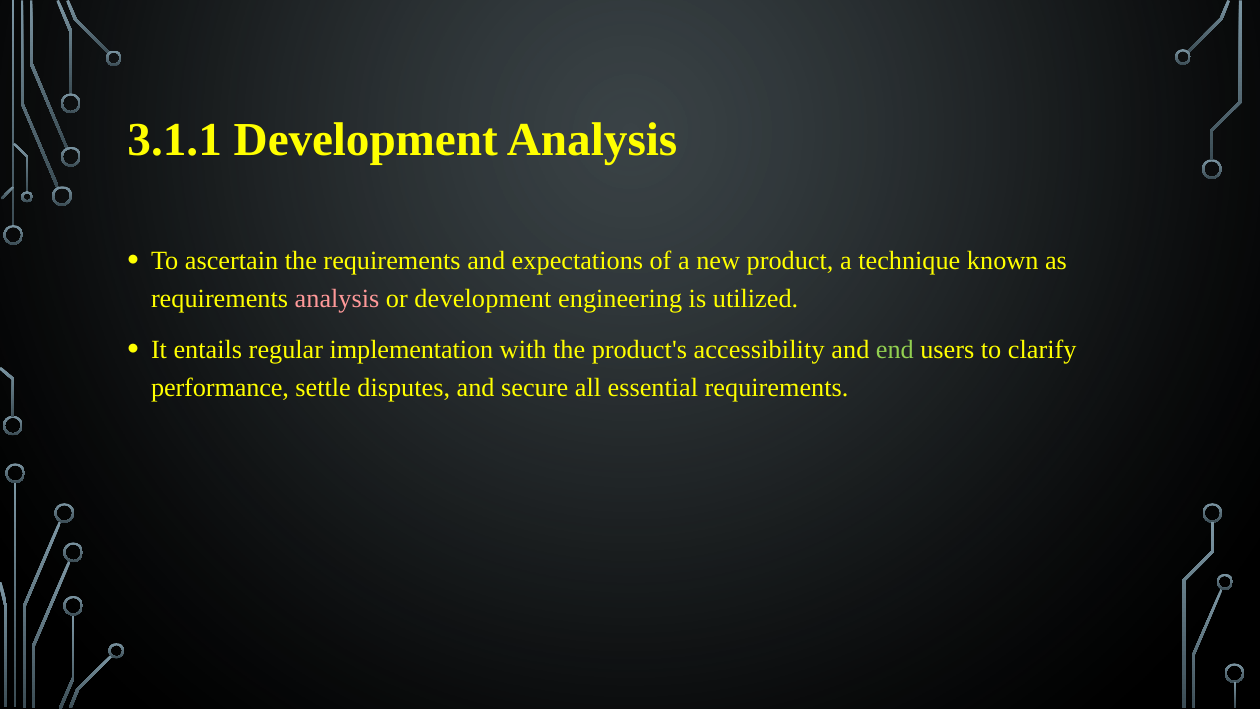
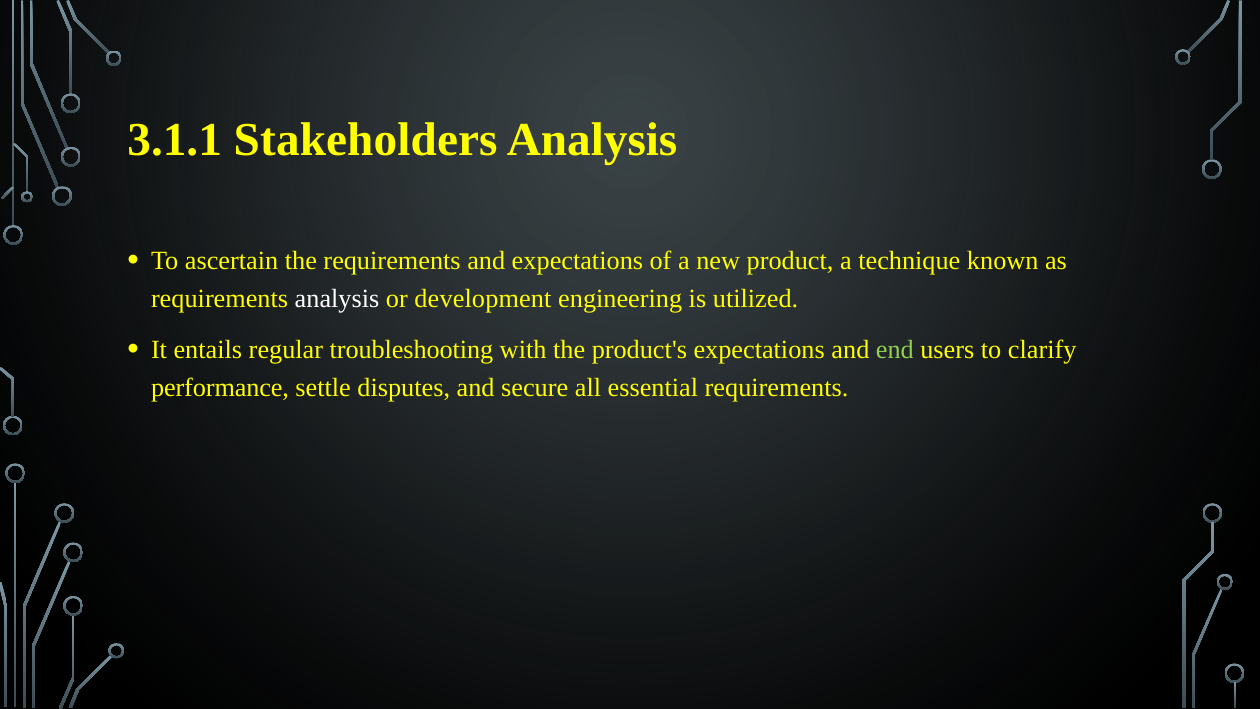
3.1.1 Development: Development -> Stakeholders
analysis at (337, 299) colour: pink -> white
implementation: implementation -> troubleshooting
product's accessibility: accessibility -> expectations
